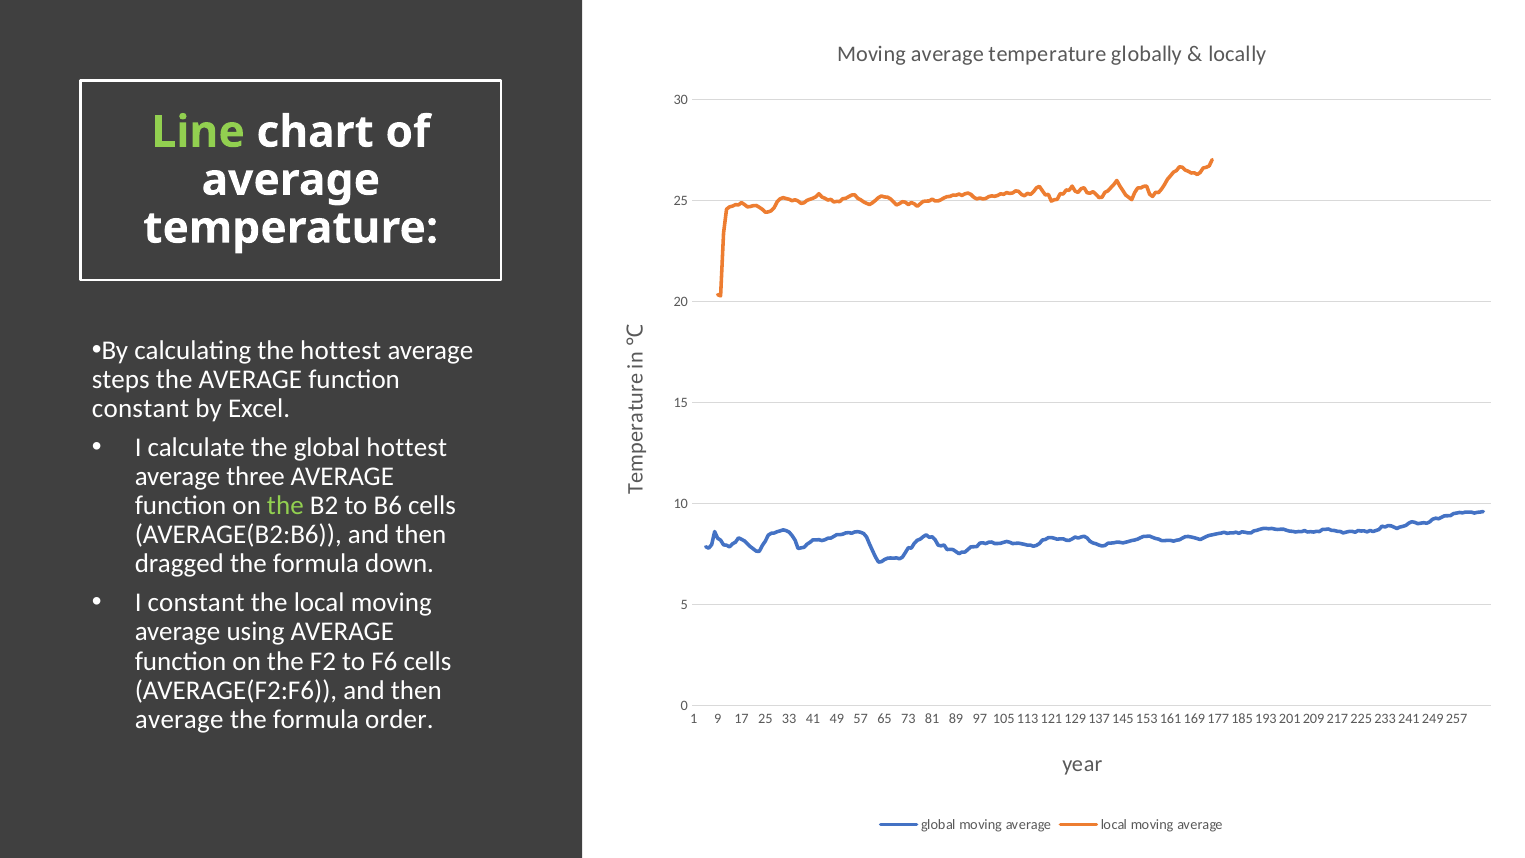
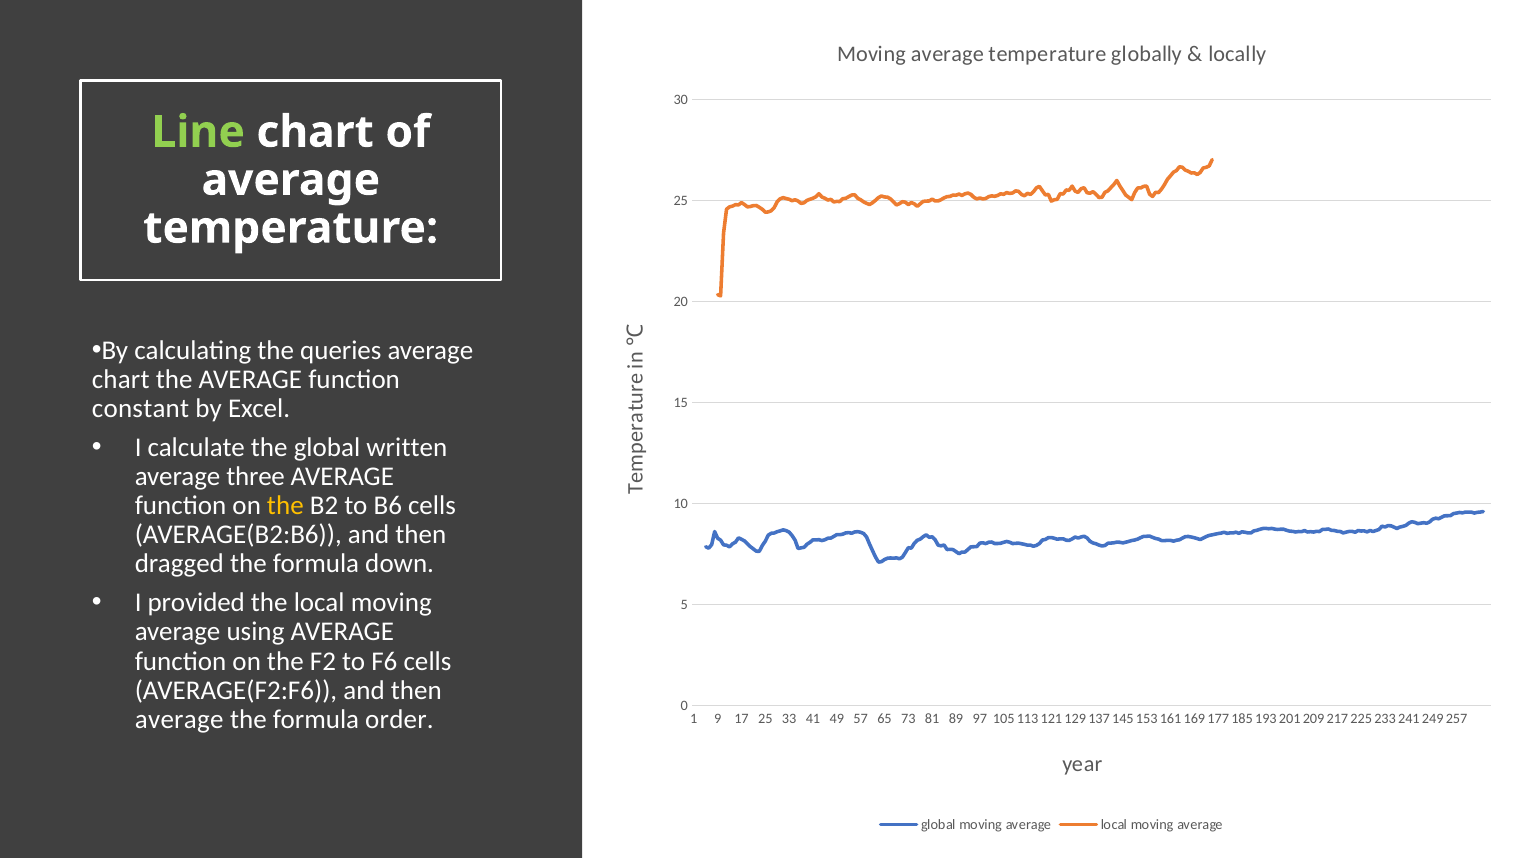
the hottest: hottest -> queries
steps at (121, 379): steps -> chart
global hottest: hottest -> written
the at (285, 505) colour: light green -> yellow
I constant: constant -> provided
